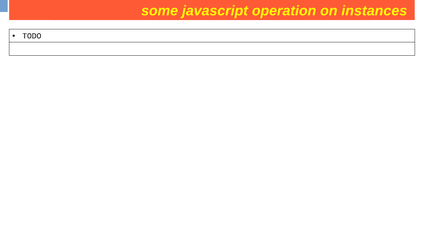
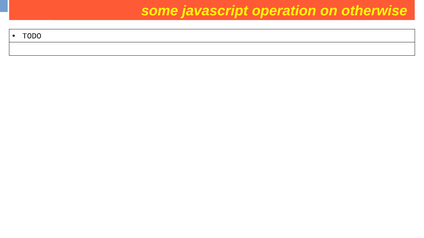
instances: instances -> otherwise
